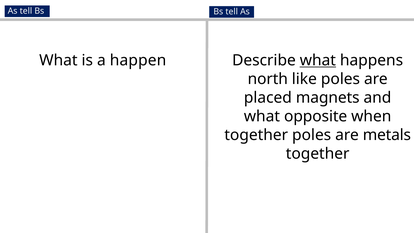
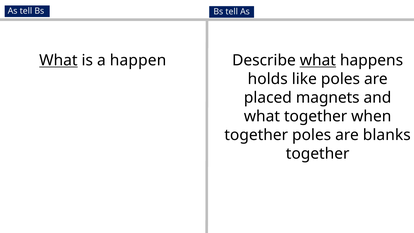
What at (58, 60) underline: none -> present
north: north -> holds
what opposite: opposite -> together
metals: metals -> blanks
